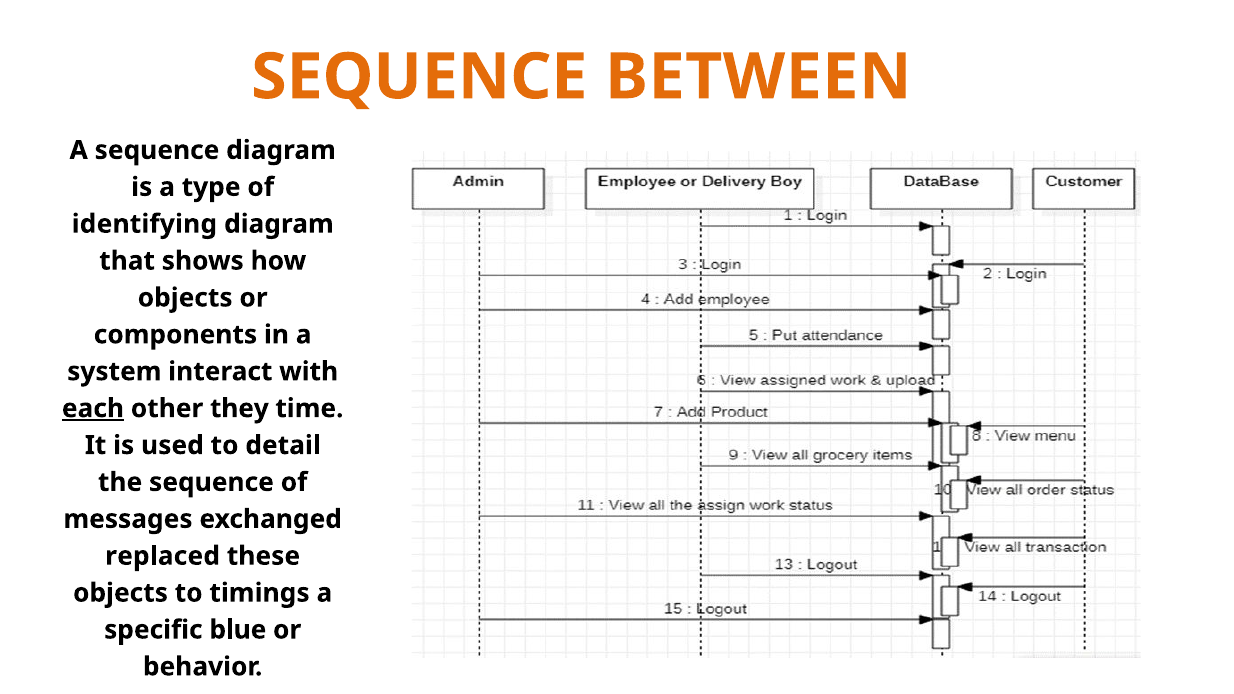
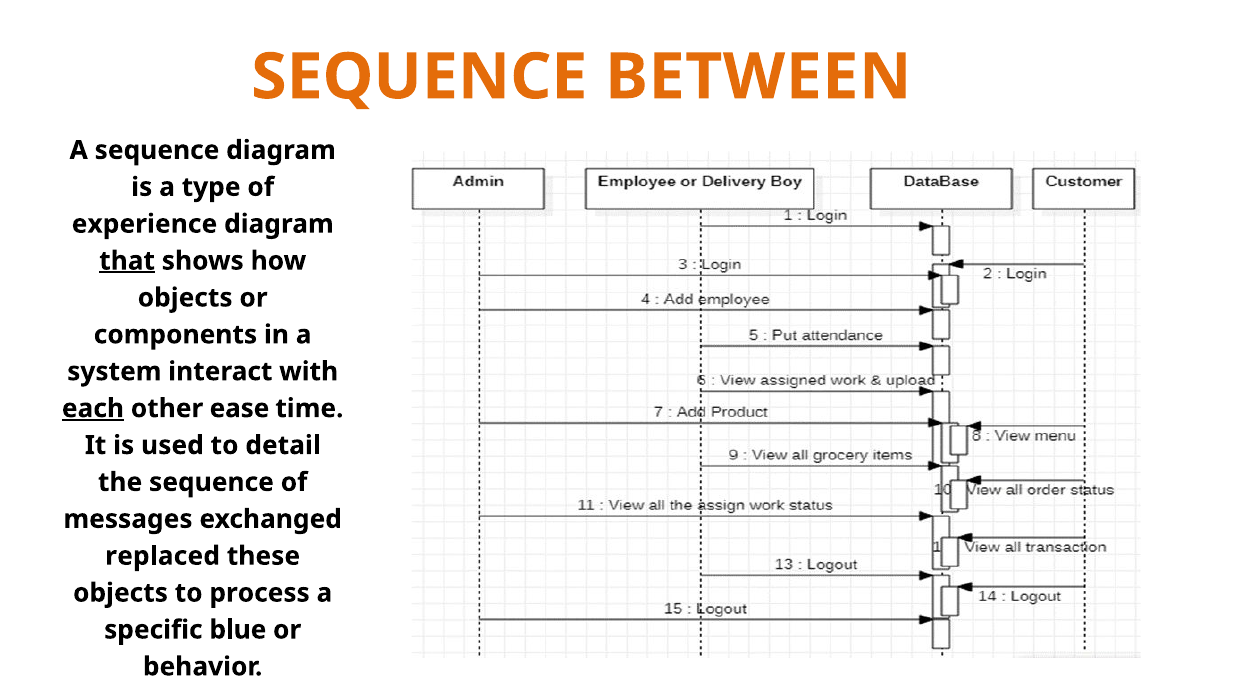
identifying: identifying -> experience
that underline: none -> present
they: they -> ease
timings: timings -> process
